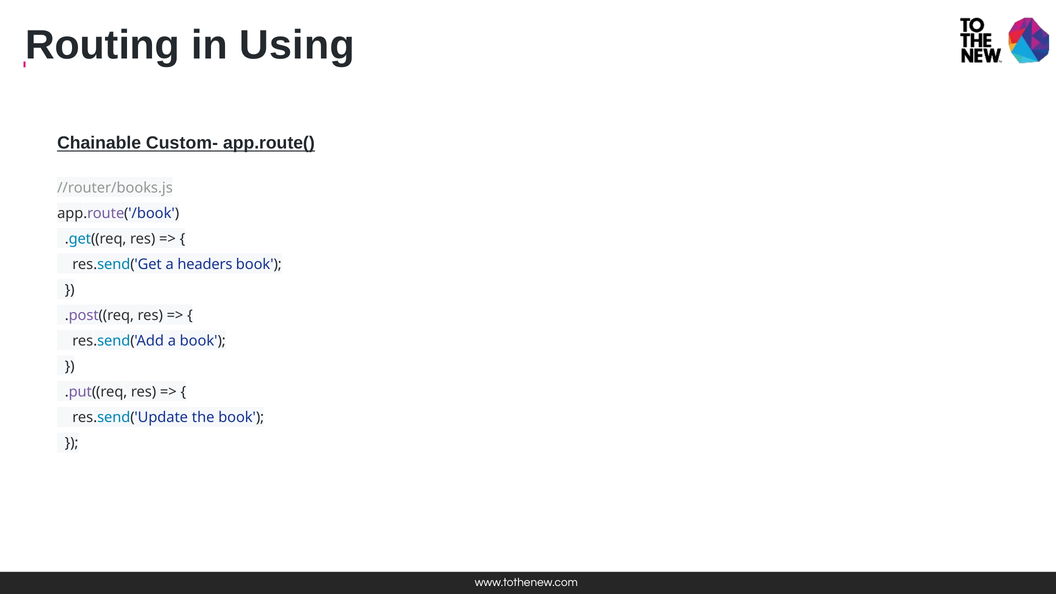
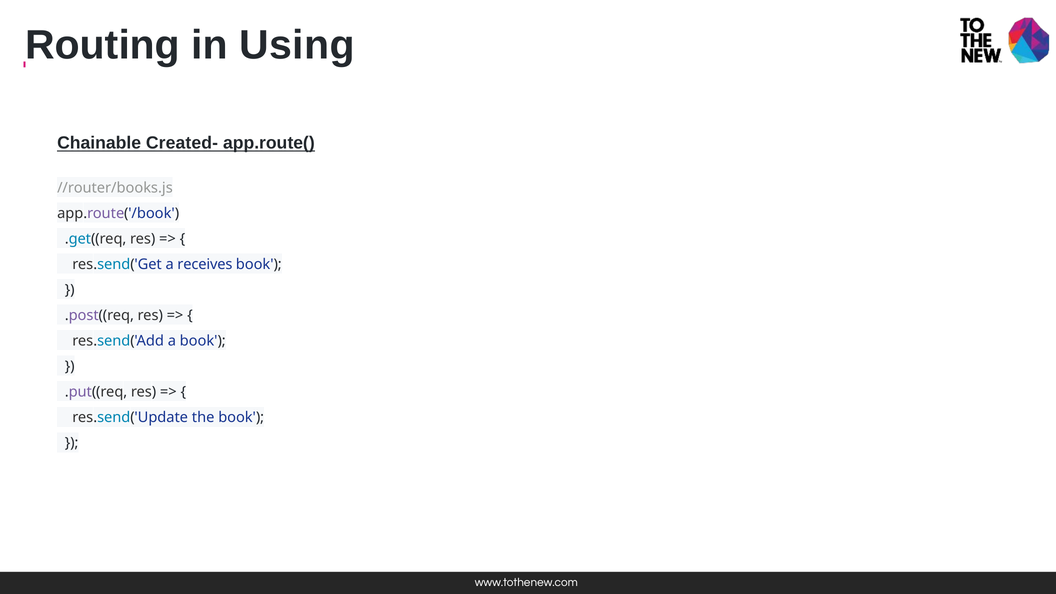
Custom-: Custom- -> Created-
headers: headers -> receives
